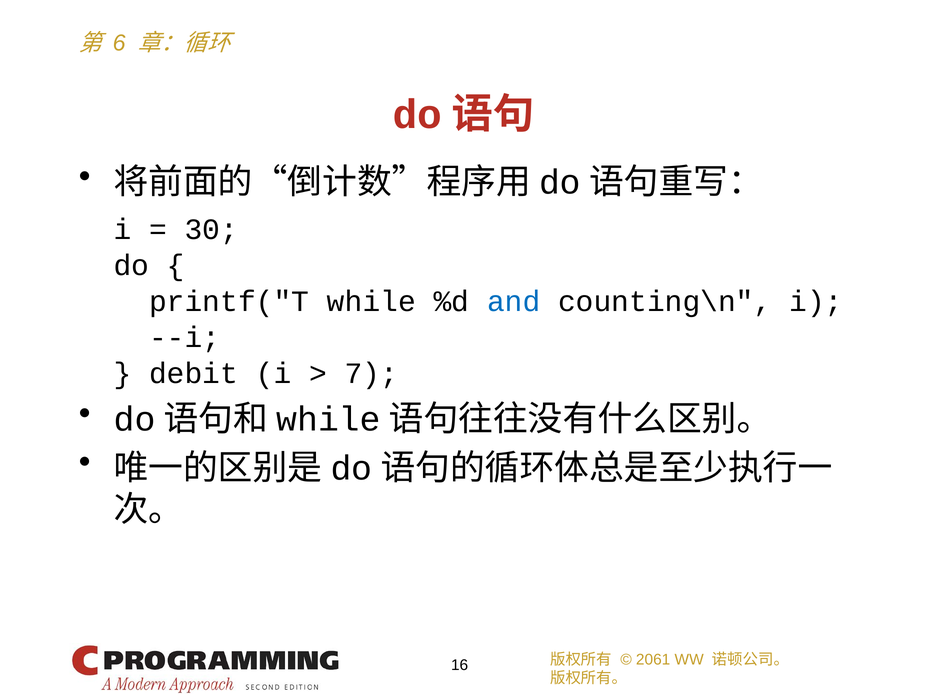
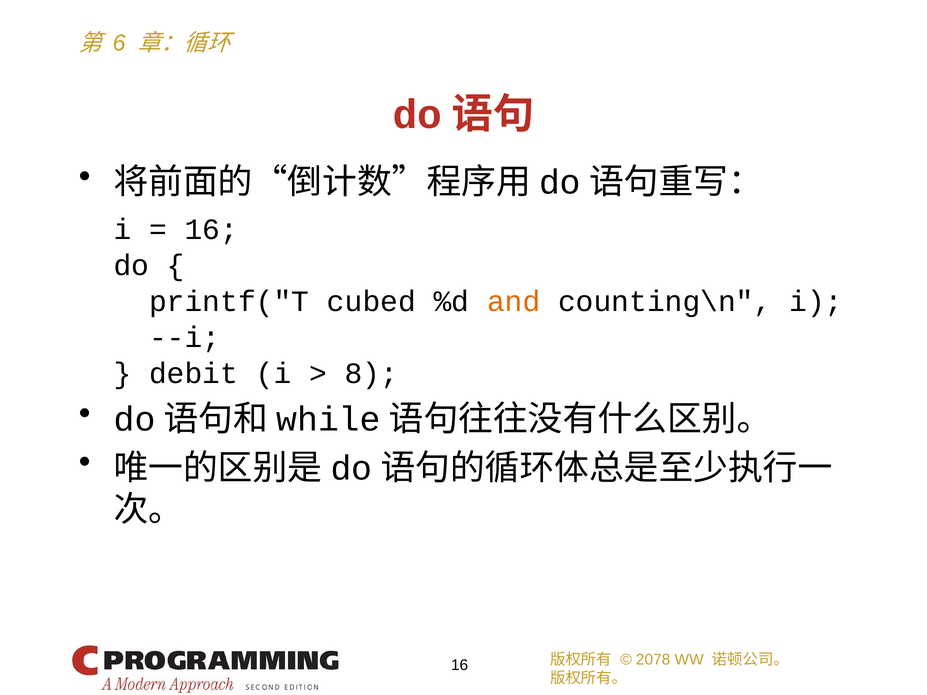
30 at (211, 229): 30 -> 16
while: while -> cubed
and colour: blue -> orange
7: 7 -> 8
2061: 2061 -> 2078
